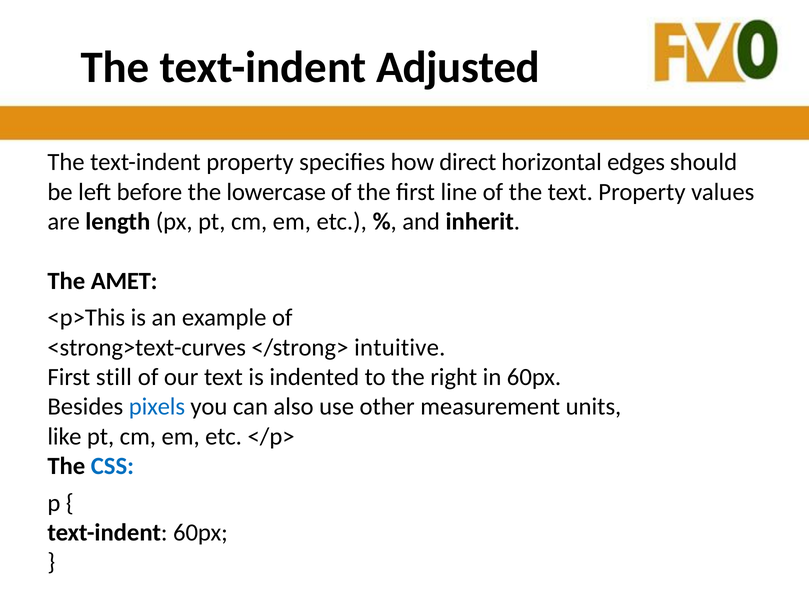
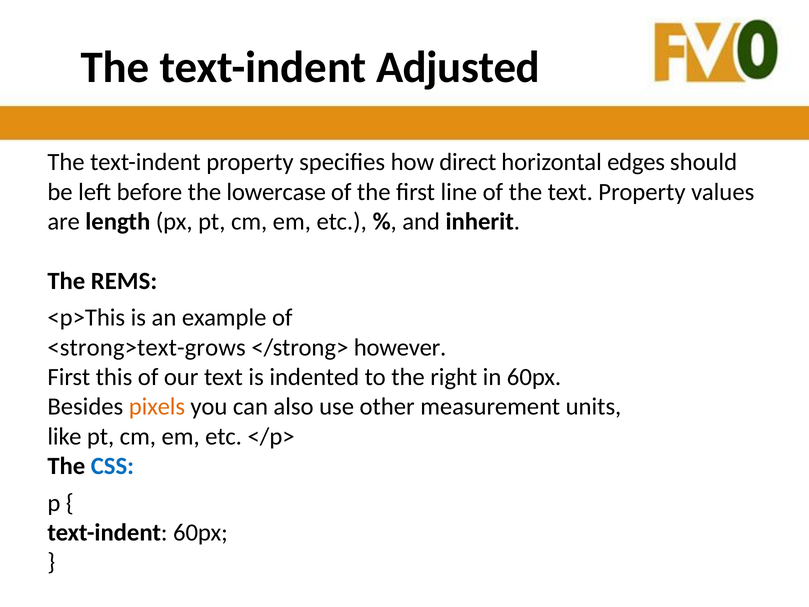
AMET: AMET -> REMS
<strong>text-curves: <strong>text-curves -> <strong>text-grows
intuitive: intuitive -> however
still: still -> this
pixels colour: blue -> orange
